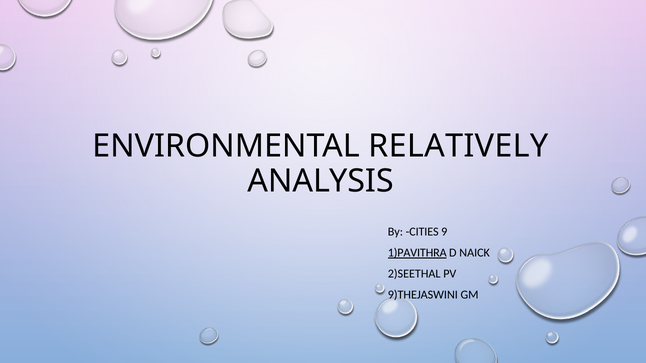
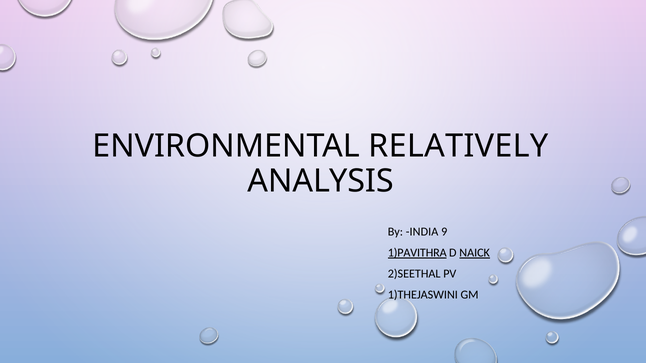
CITIES: CITIES -> INDIA
NAICK underline: none -> present
9)THEJASWINI: 9)THEJASWINI -> 1)THEJASWINI
